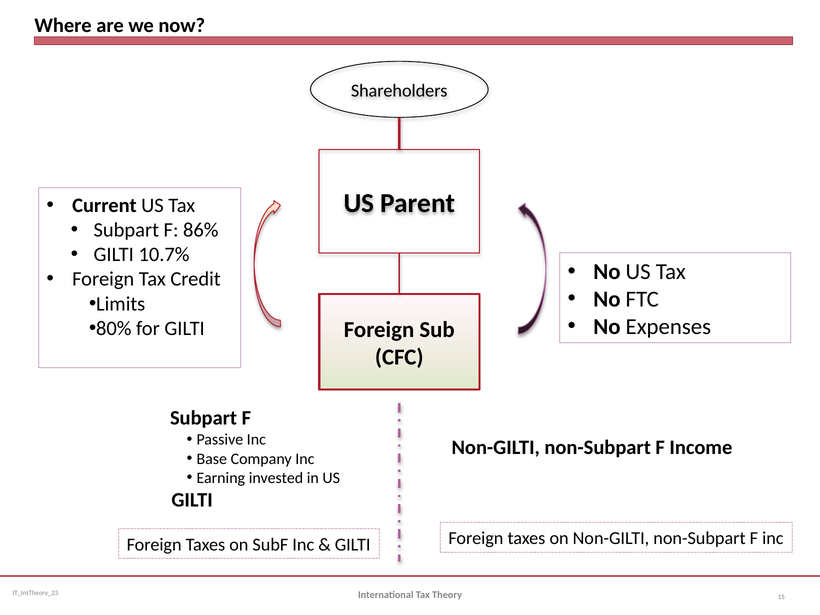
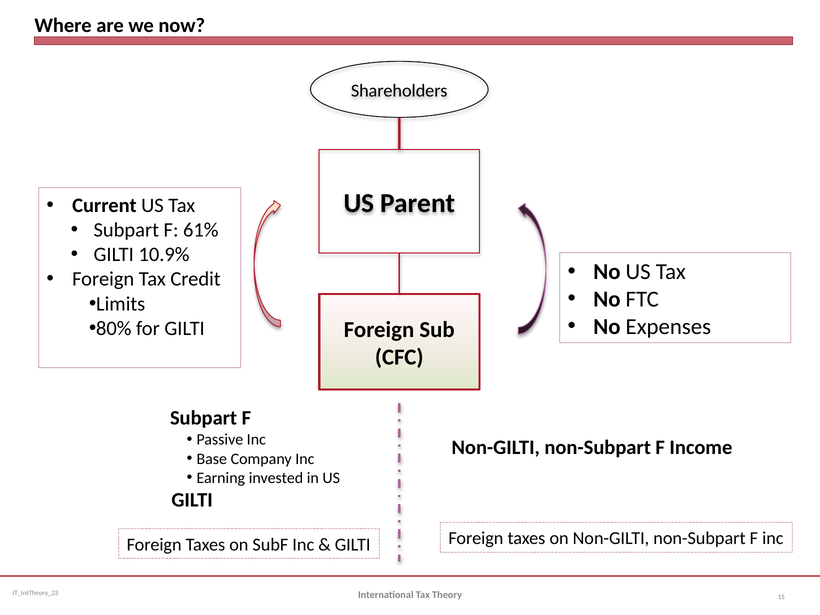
86%: 86% -> 61%
10.7%: 10.7% -> 10.9%
